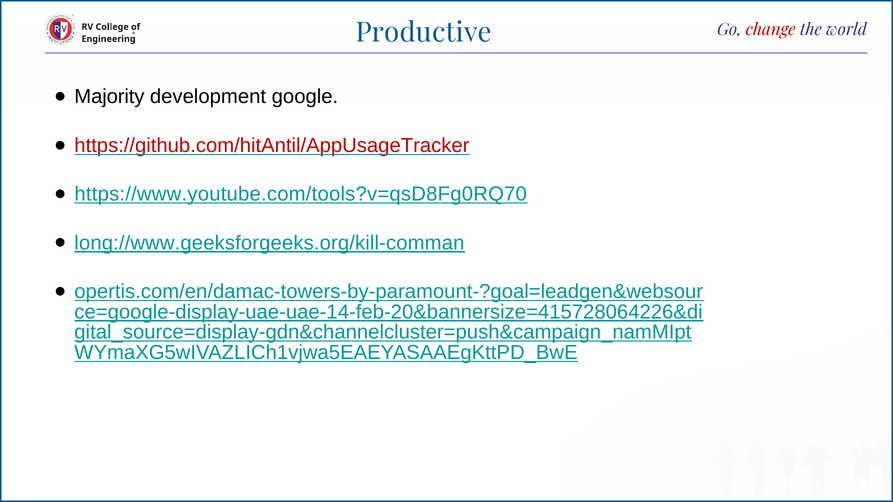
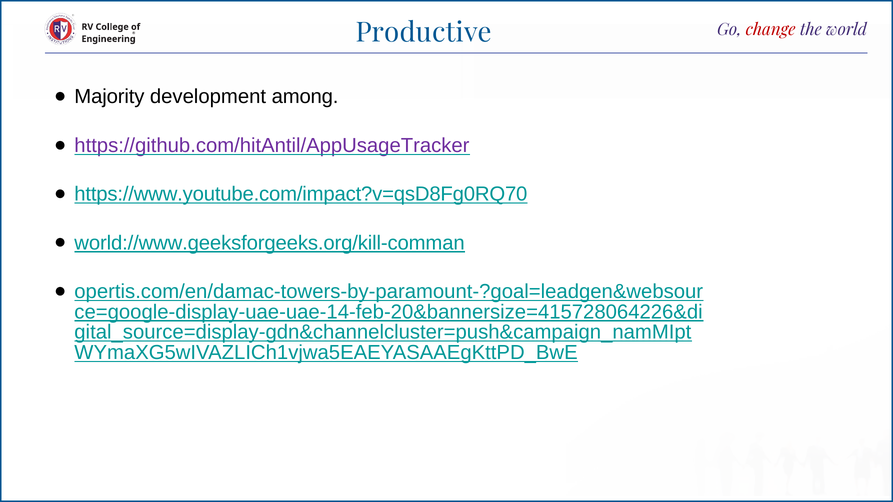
google: google -> among
https://github.com/hitAntil/AppUsageTracker colour: red -> purple
https://www.youtube.com/tools?v=qsD8Fg0RQ70: https://www.youtube.com/tools?v=qsD8Fg0RQ70 -> https://www.youtube.com/impact?v=qsD8Fg0RQ70
long://www.geeksforgeeks.org/kill-comman: long://www.geeksforgeeks.org/kill-comman -> world://www.geeksforgeeks.org/kill-comman
